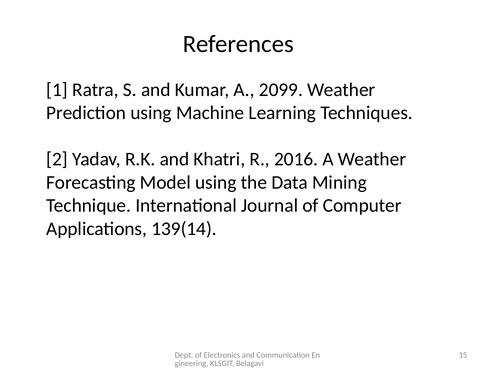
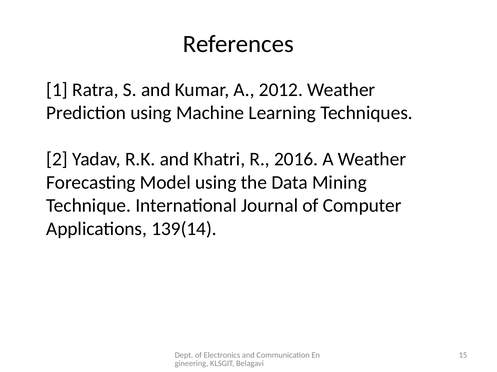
2099: 2099 -> 2012
